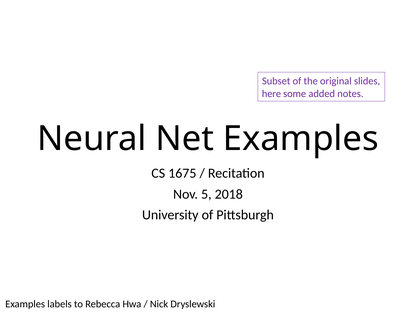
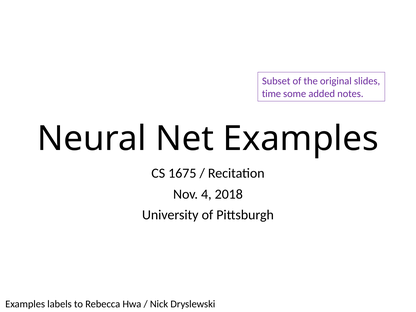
here: here -> time
5: 5 -> 4
